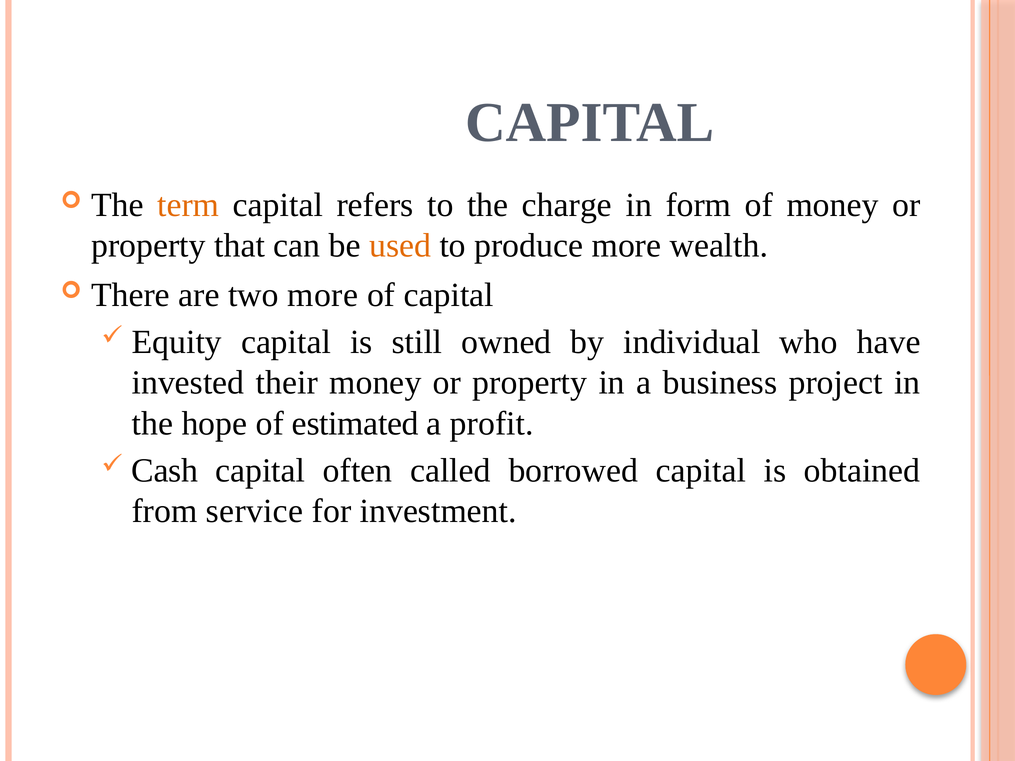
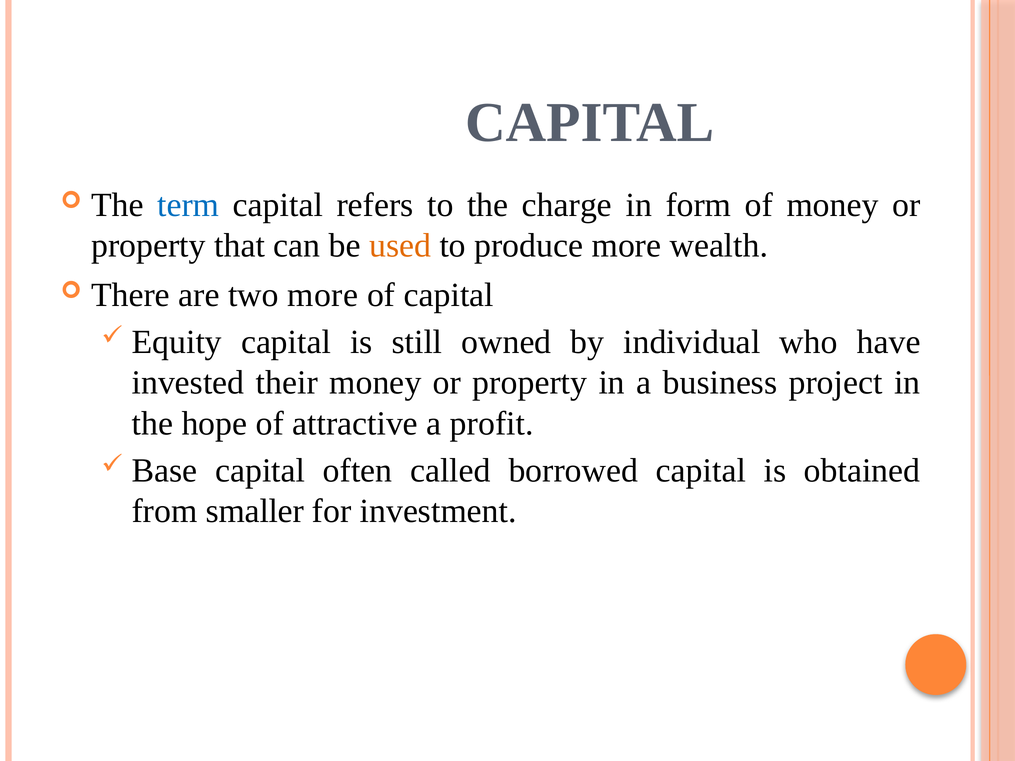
term colour: orange -> blue
estimated: estimated -> attractive
Cash: Cash -> Base
service: service -> smaller
